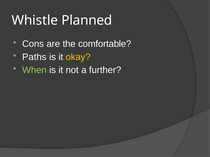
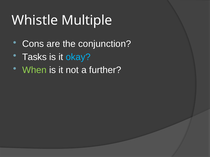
Planned: Planned -> Multiple
comfortable: comfortable -> conjunction
Paths: Paths -> Tasks
okay colour: yellow -> light blue
